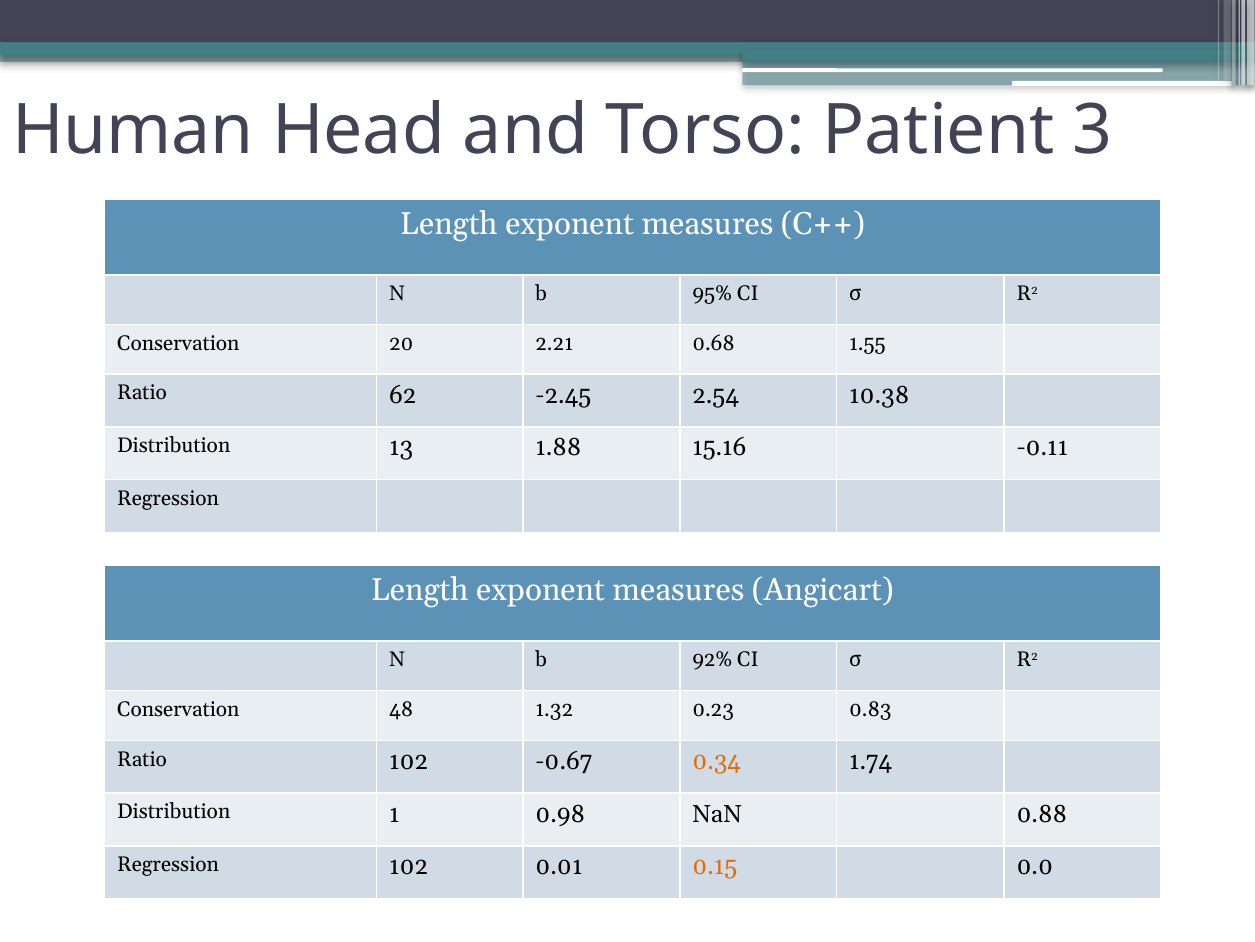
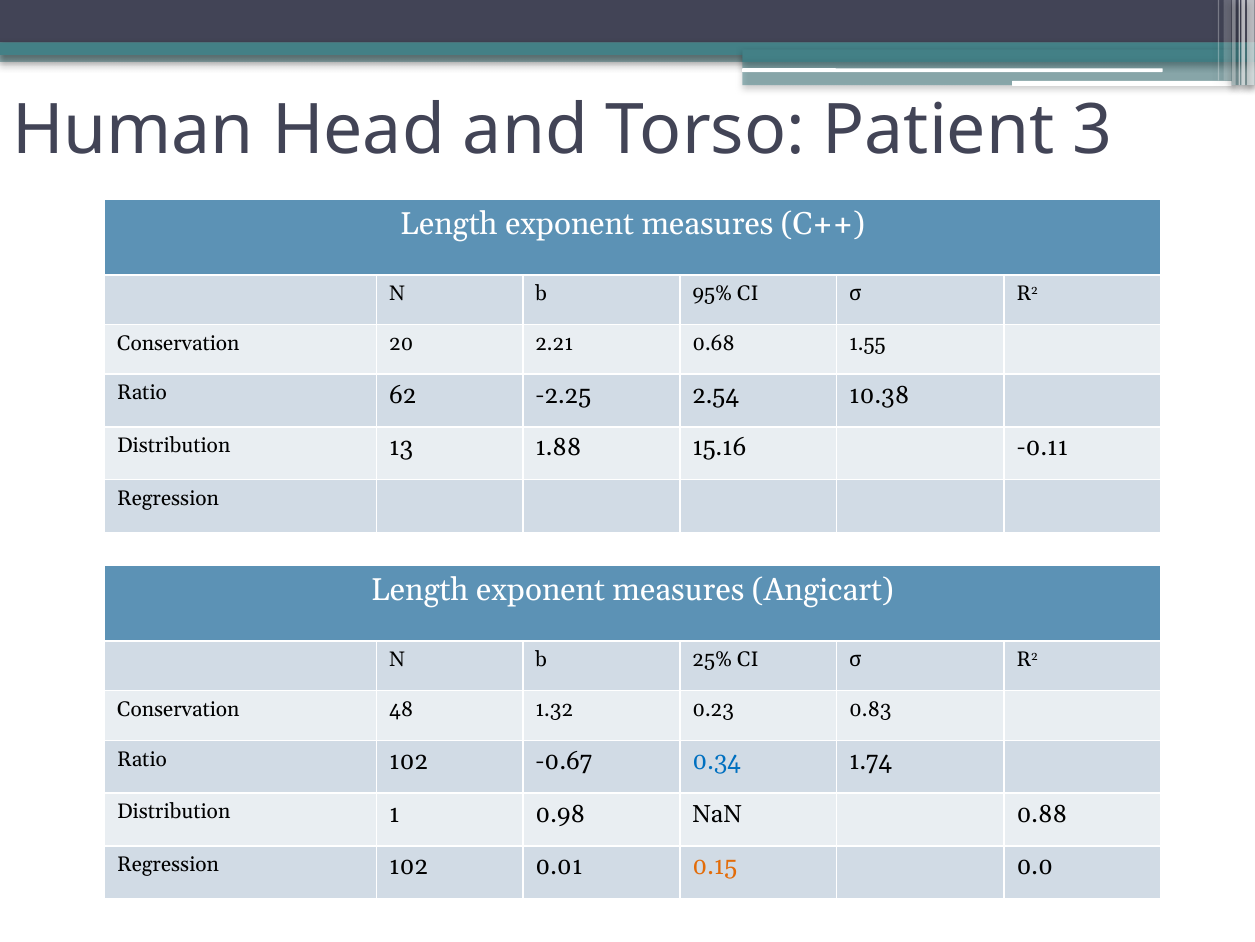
-2.45: -2.45 -> -2.25
92%: 92% -> 25%
0.34 colour: orange -> blue
